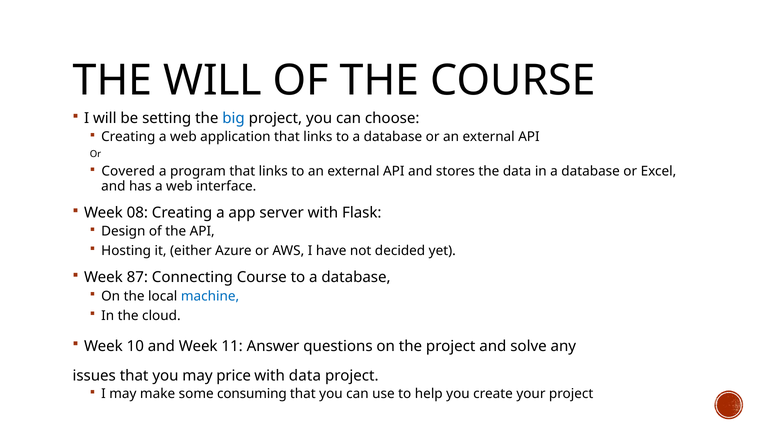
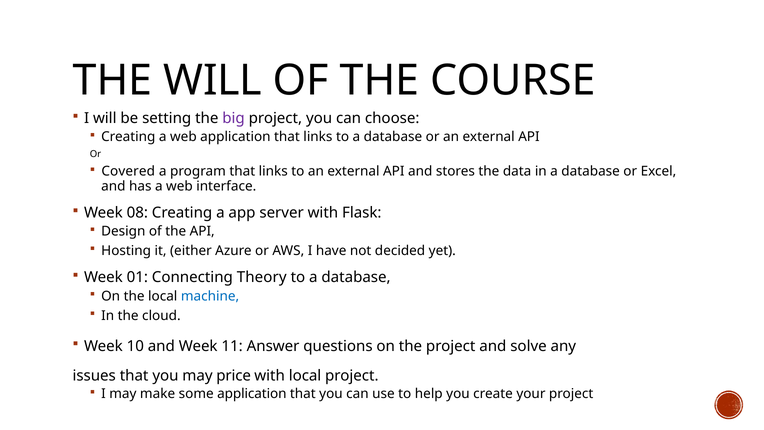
big colour: blue -> purple
87: 87 -> 01
Connecting Course: Course -> Theory
with data: data -> local
some consuming: consuming -> application
